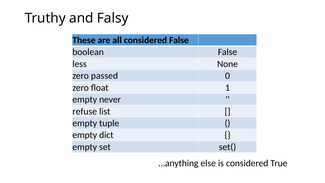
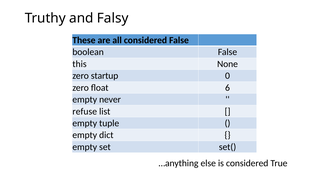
less: less -> this
passed: passed -> startup
1: 1 -> 6
